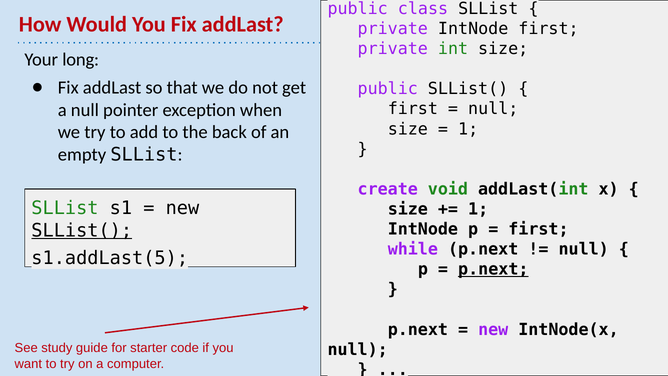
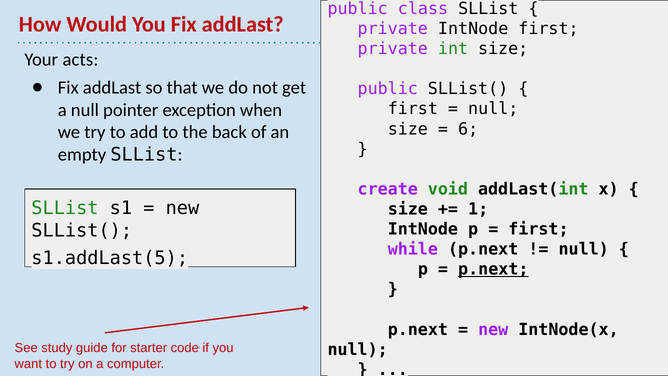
long: long -> acts
1 at (468, 129): 1 -> 6
SLList( at (82, 230) underline: present -> none
